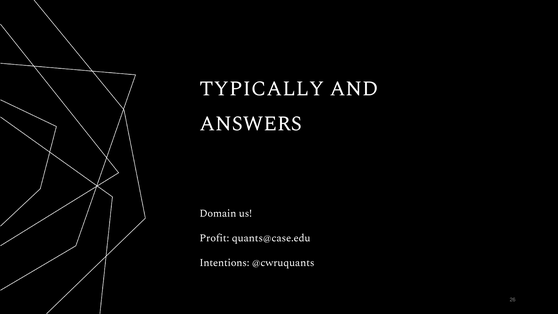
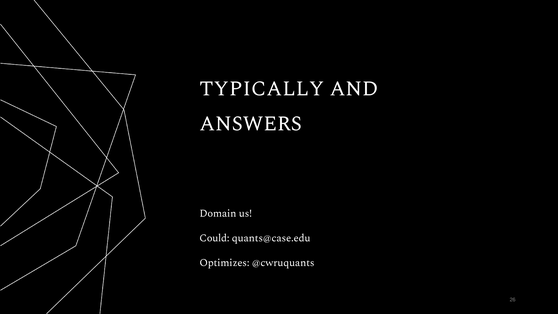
Profit: Profit -> Could
Intentions: Intentions -> Optimizes
